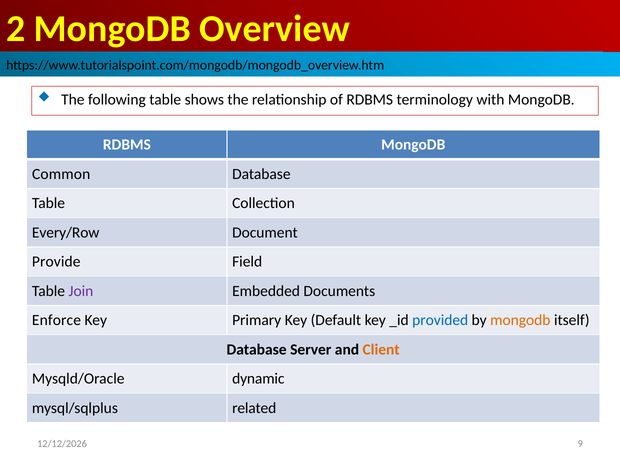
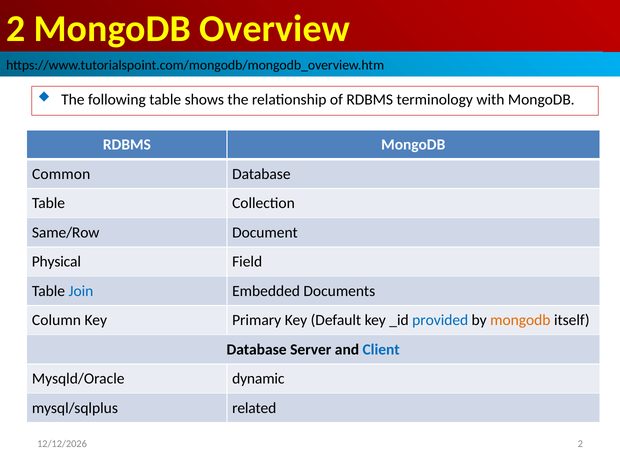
Every/Row: Every/Row -> Same/Row
Provide: Provide -> Physical
Join colour: purple -> blue
Enforce: Enforce -> Column
Client colour: orange -> blue
9 at (580, 444): 9 -> 2
